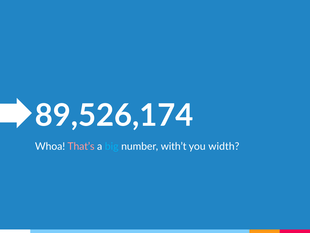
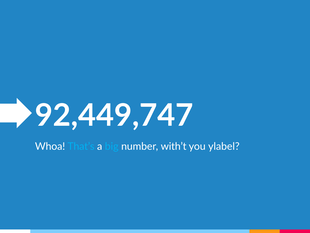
89,526,174: 89,526,174 -> 92,449,747
That’s colour: pink -> light blue
width: width -> ylabel
